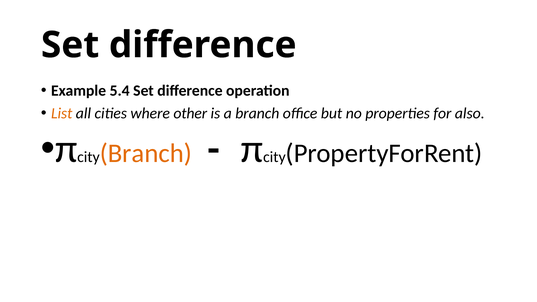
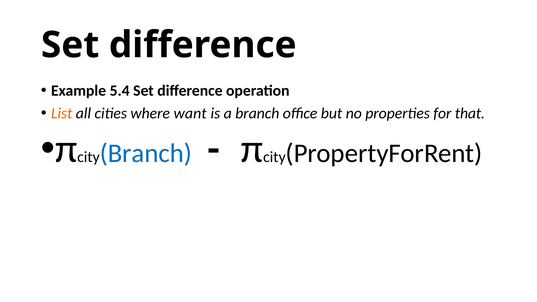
other: other -> want
also: also -> that
Branch at (146, 153) colour: orange -> blue
